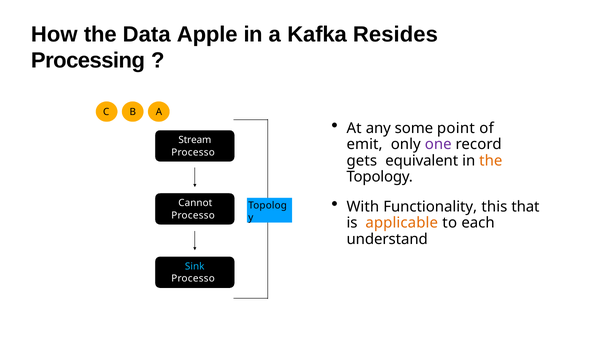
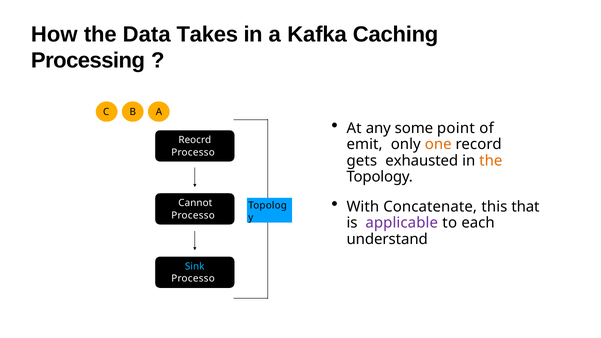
Apple: Apple -> Takes
Resides: Resides -> Caching
Stream: Stream -> Reocrd
one colour: purple -> orange
equivalent: equivalent -> exhausted
Functionality: Functionality -> Concatenate
applicable colour: orange -> purple
